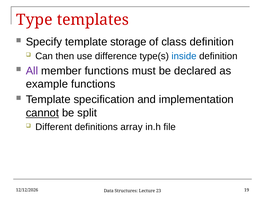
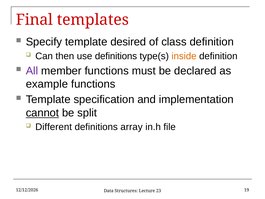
Type: Type -> Final
storage: storage -> desired
use difference: difference -> definitions
inside colour: blue -> orange
